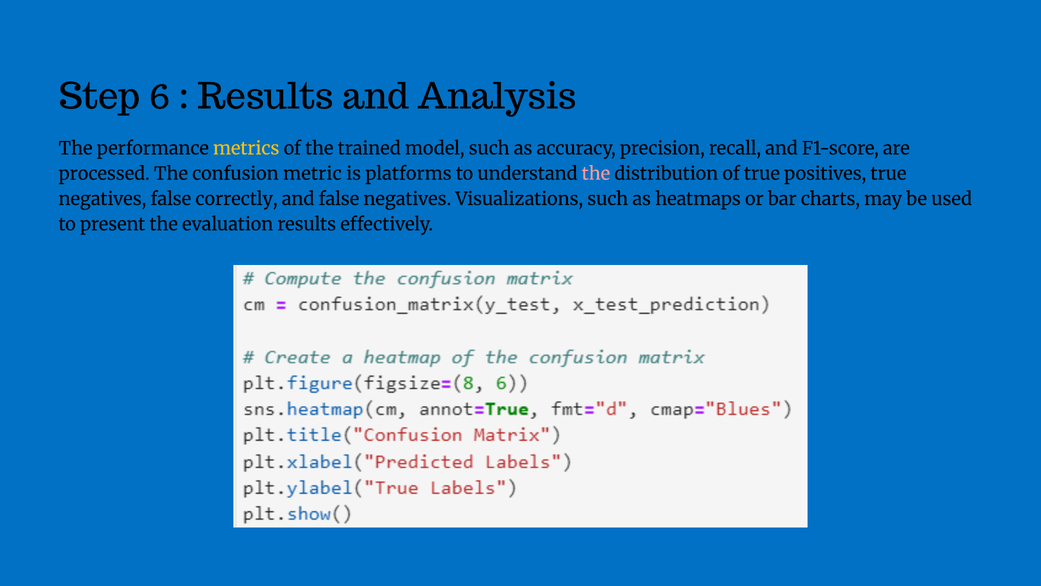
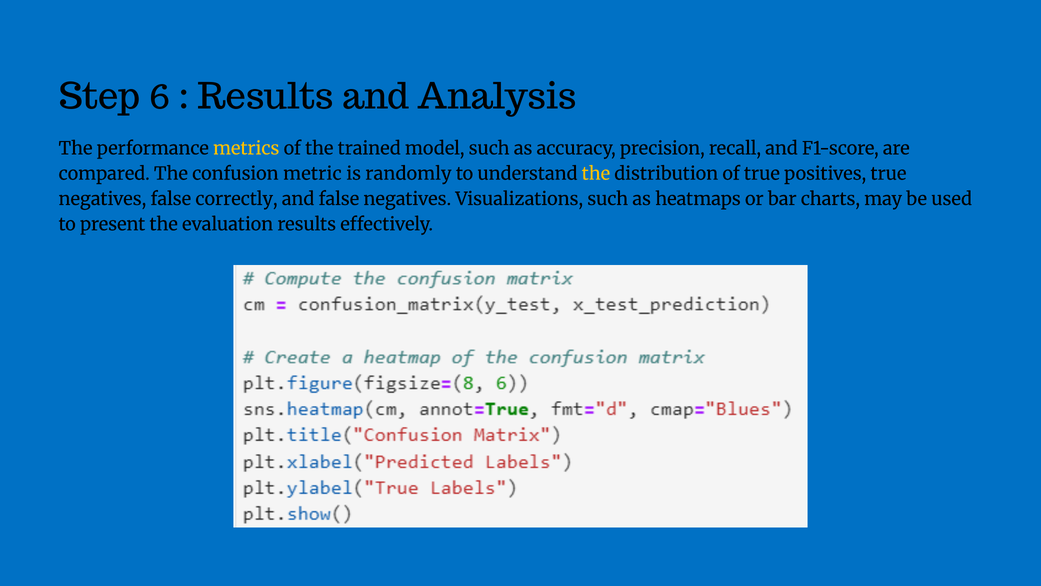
processed: processed -> compared
platforms: platforms -> randomly
the at (596, 174) colour: pink -> yellow
